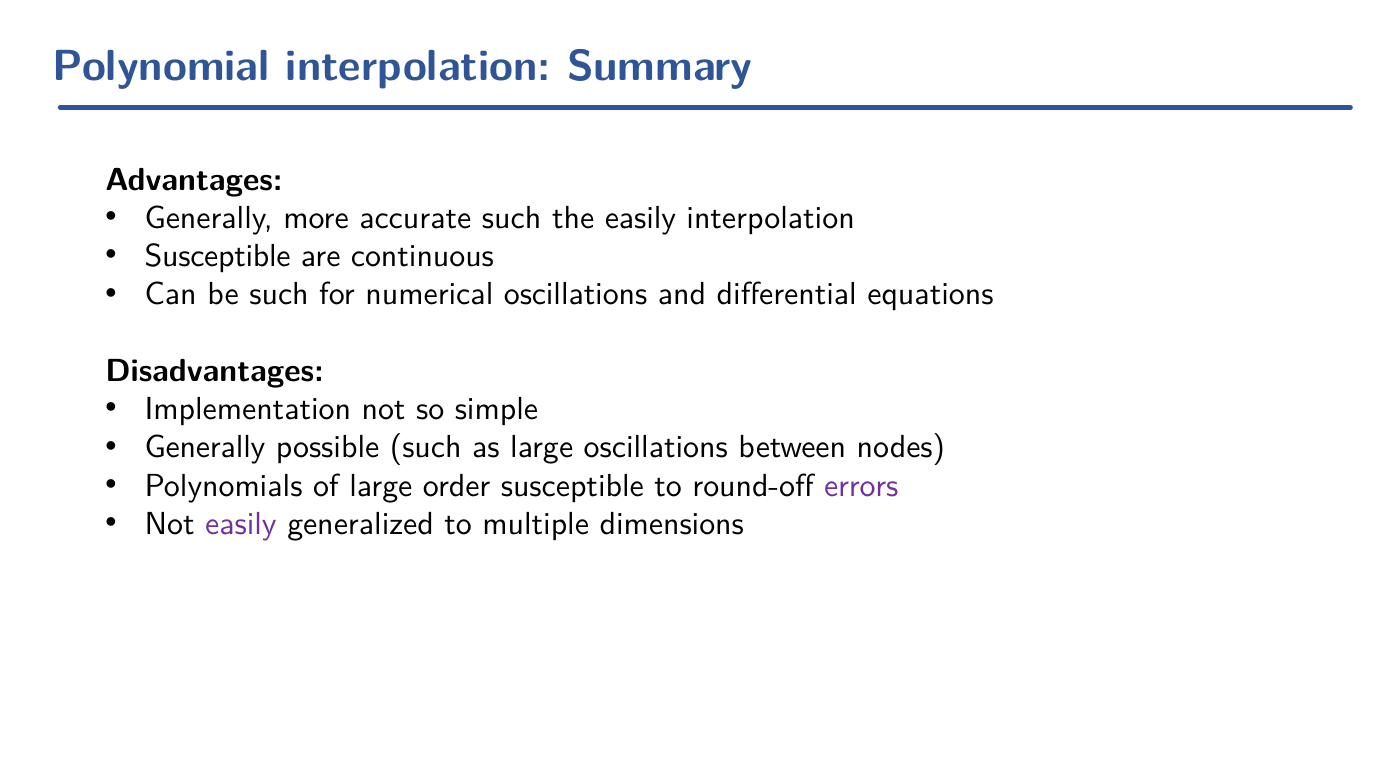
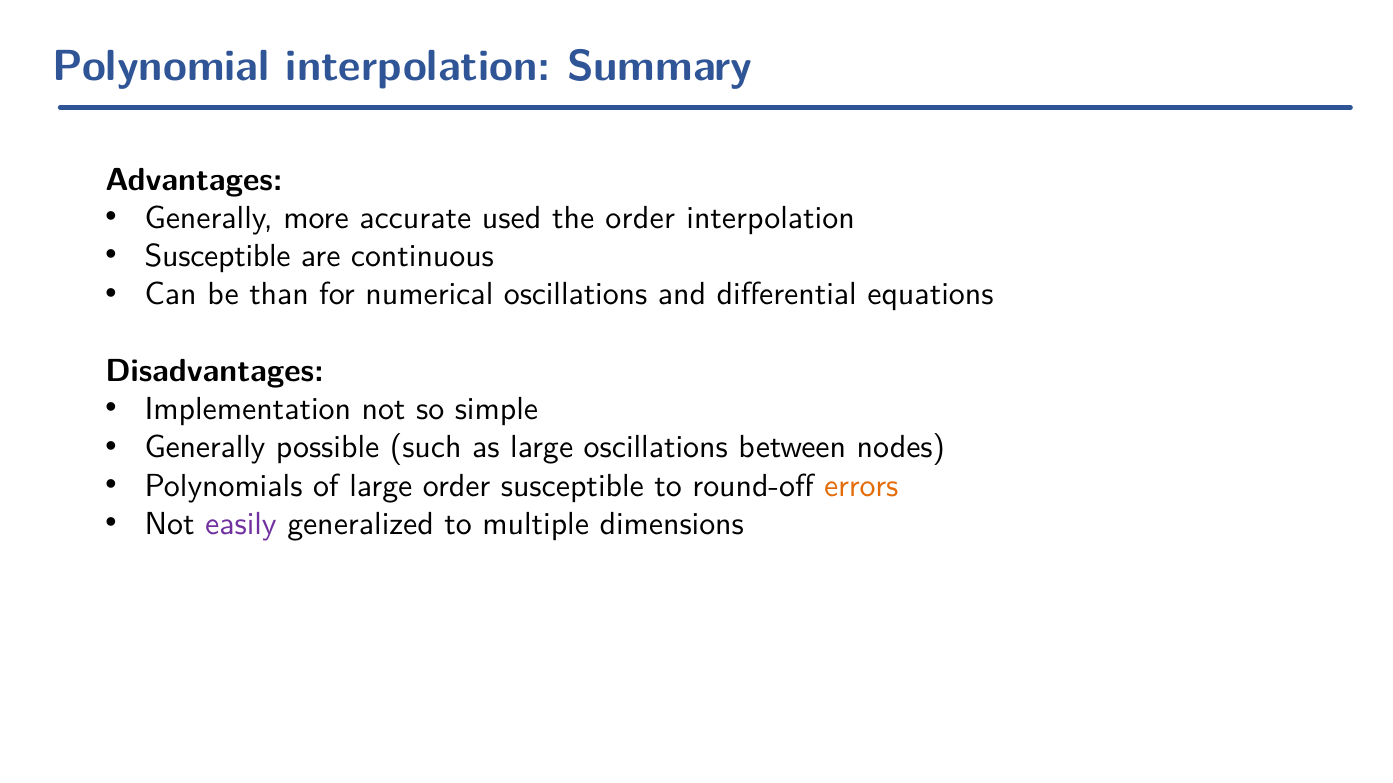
accurate such: such -> used
the easily: easily -> order
be such: such -> than
errors colour: purple -> orange
